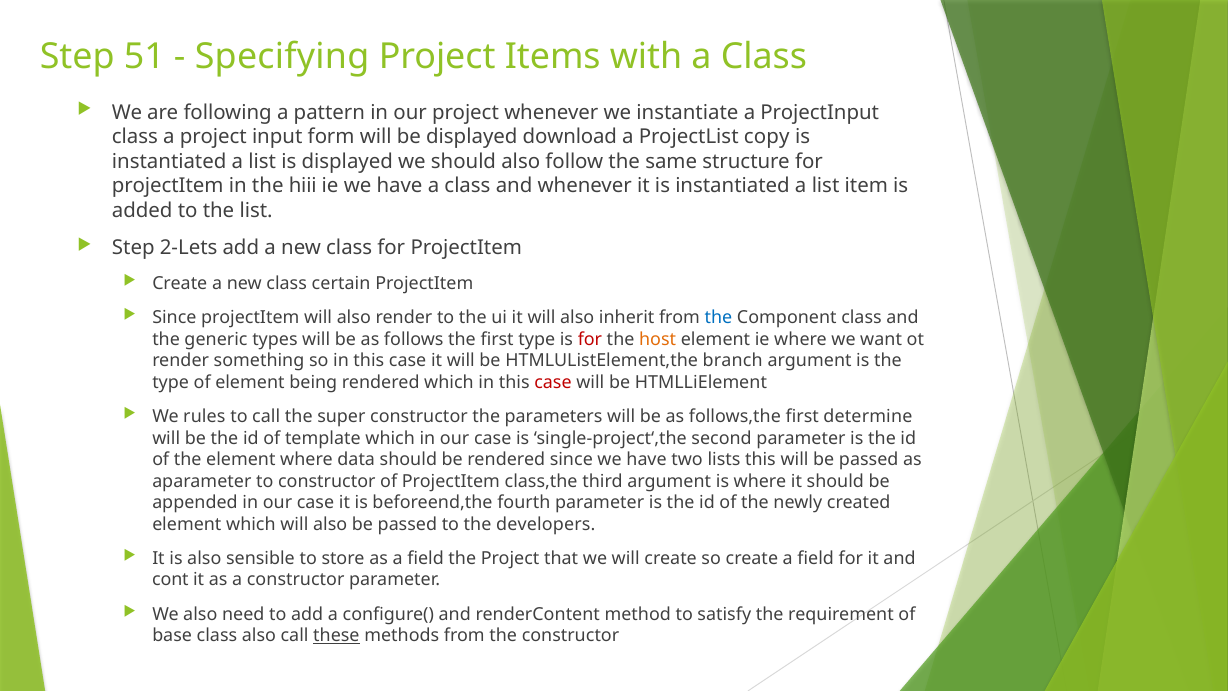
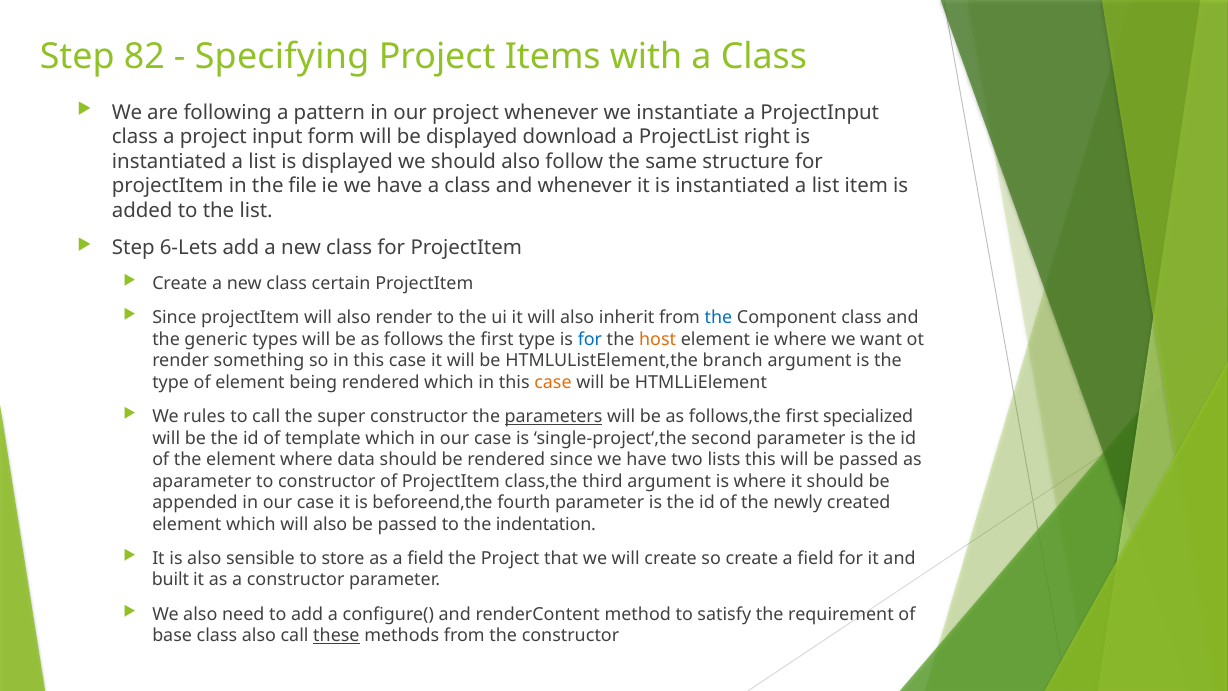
51: 51 -> 82
copy: copy -> right
hiii: hiii -> file
2-Lets: 2-Lets -> 6-Lets
for at (590, 339) colour: red -> blue
case at (553, 382) colour: red -> orange
parameters underline: none -> present
determine: determine -> specialized
developers: developers -> indentation
cont: cont -> built
